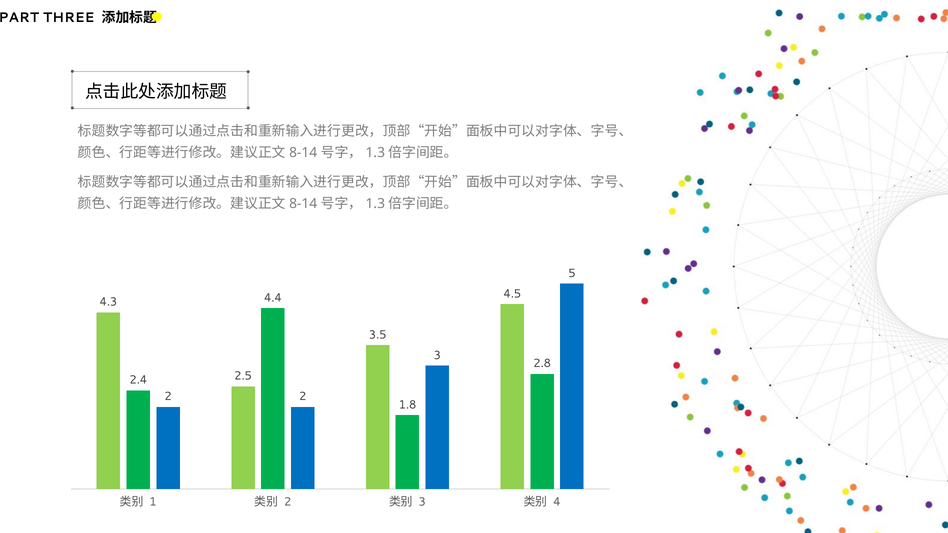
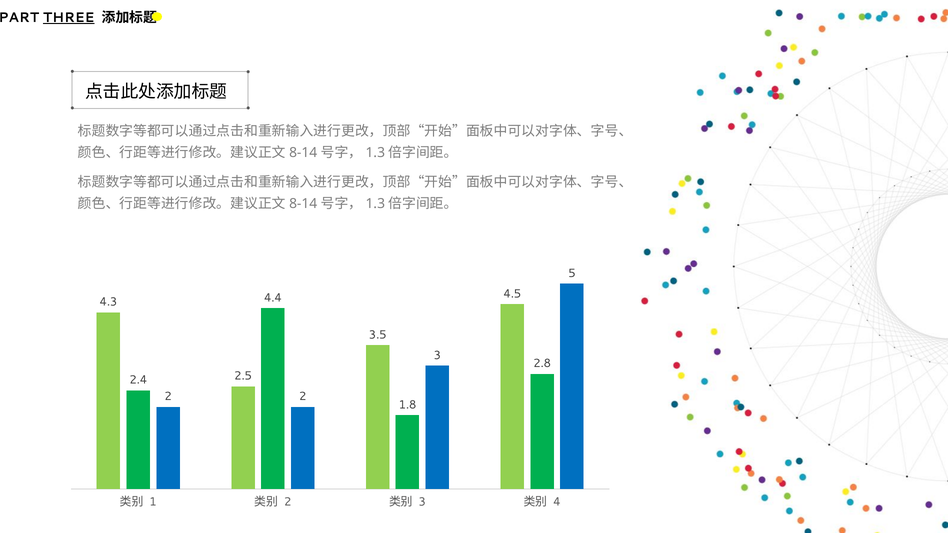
THREE underline: none -> present
